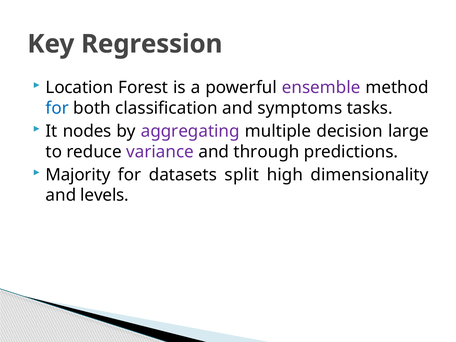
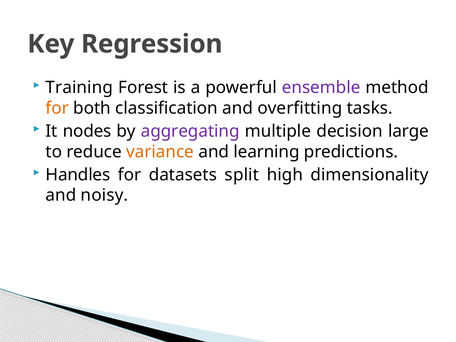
Location: Location -> Training
for at (57, 108) colour: blue -> orange
symptoms: symptoms -> overfitting
variance colour: purple -> orange
through: through -> learning
Majority: Majority -> Handles
levels: levels -> noisy
